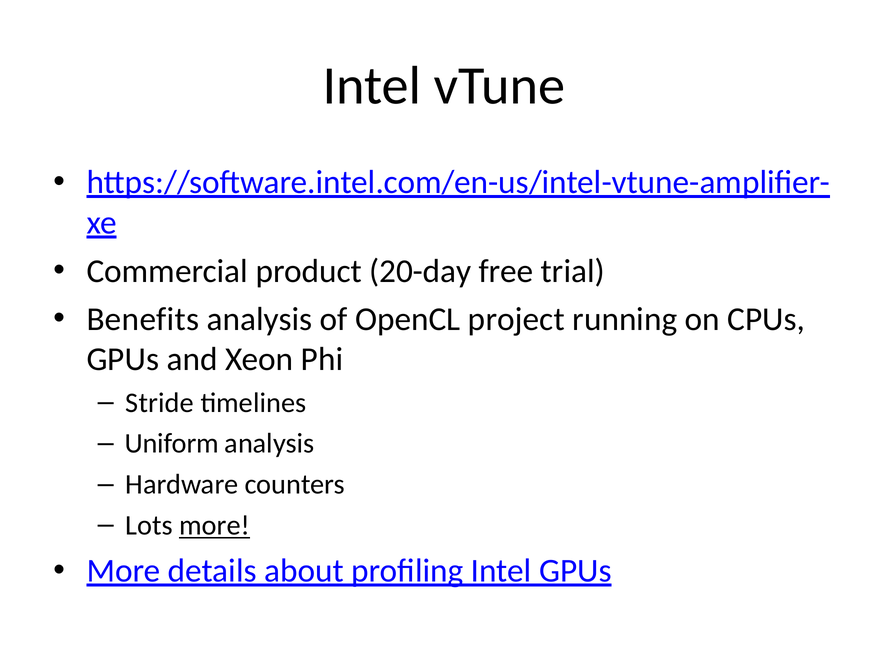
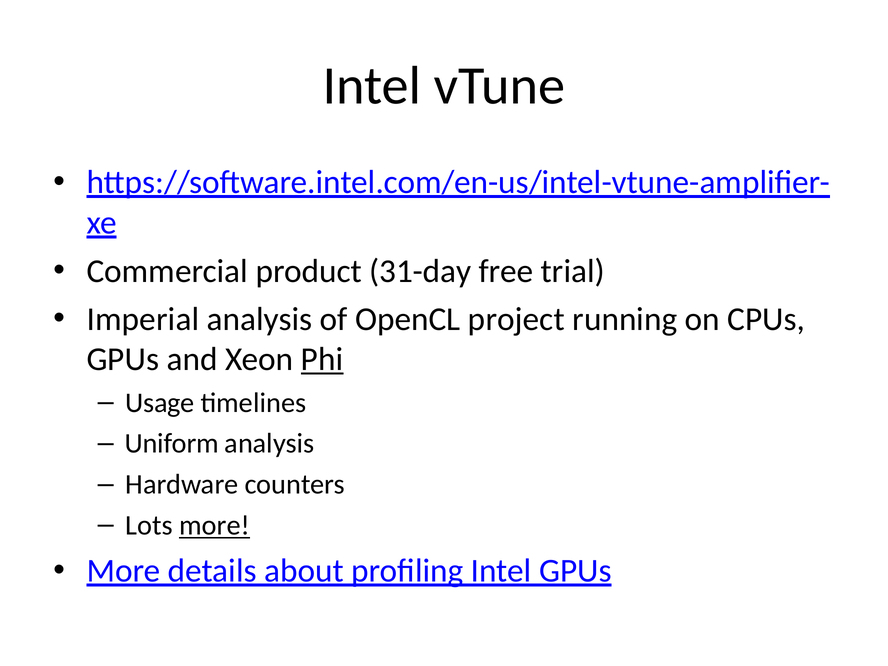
20-day: 20-day -> 31-day
Benefits: Benefits -> Imperial
Phi underline: none -> present
Stride: Stride -> Usage
